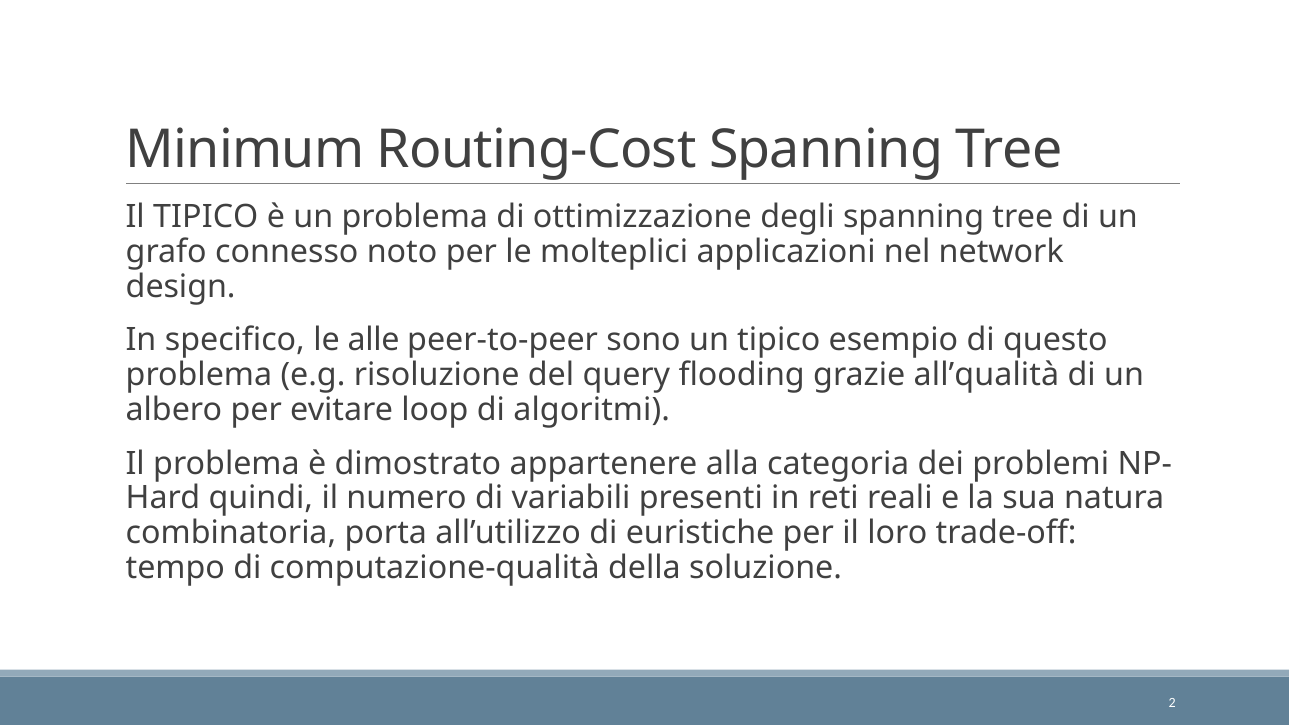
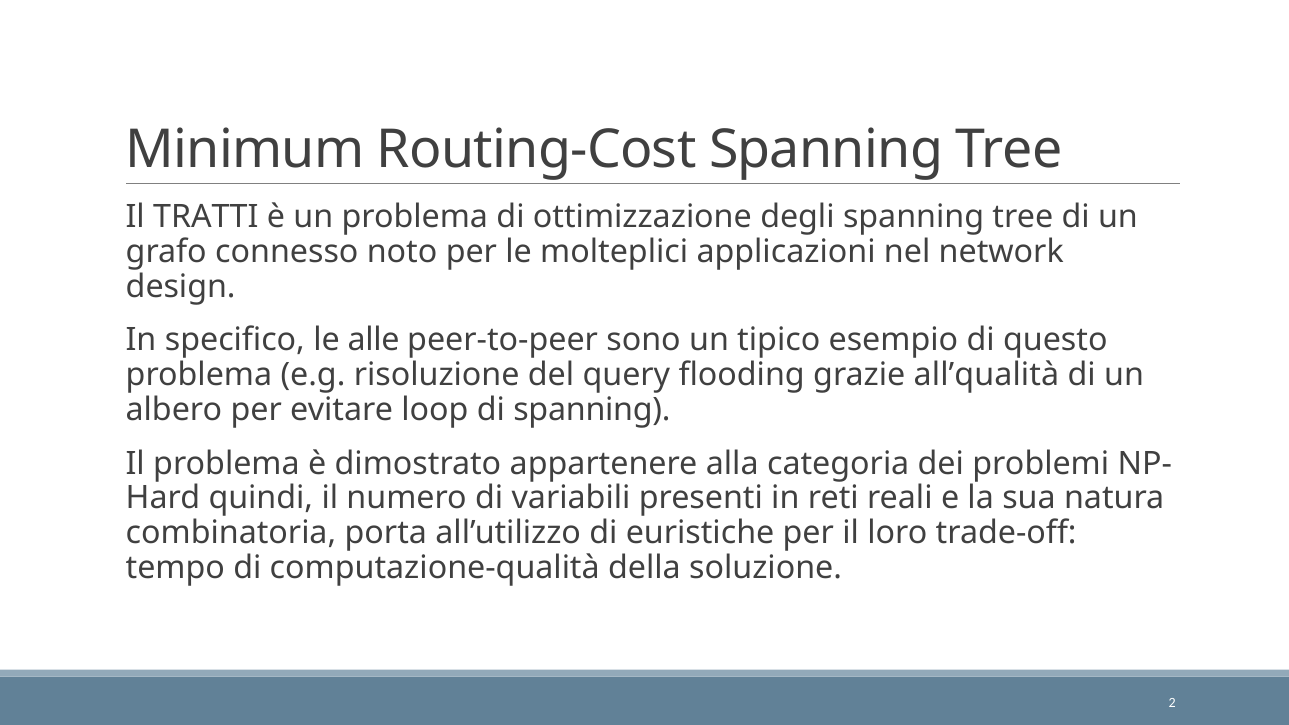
Il TIPICO: TIPICO -> TRATTI
di algoritmi: algoritmi -> spanning
